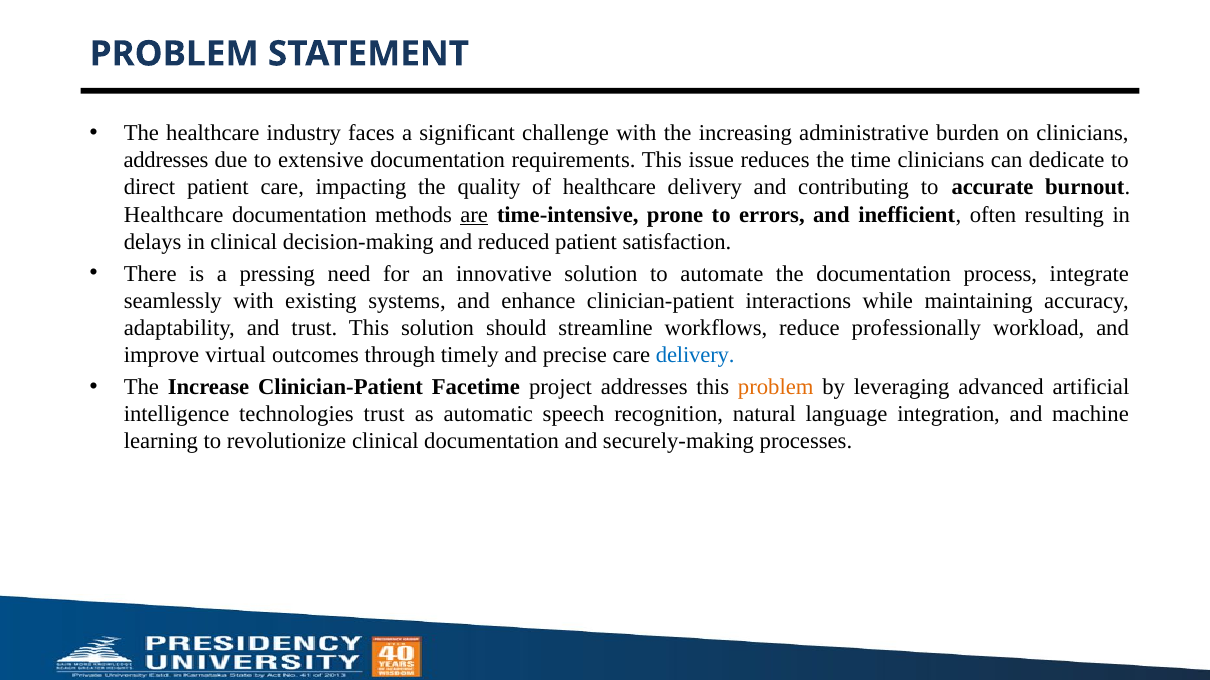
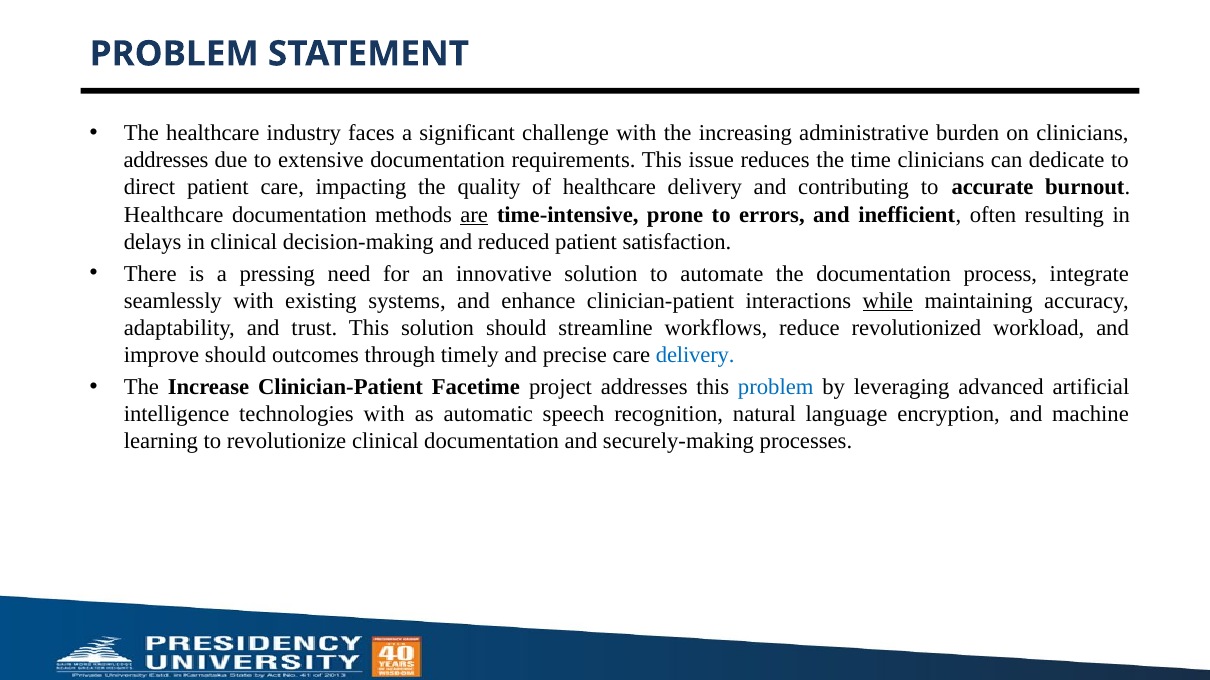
while underline: none -> present
professionally: professionally -> revolutionized
improve virtual: virtual -> should
problem at (776, 387) colour: orange -> blue
technologies trust: trust -> with
integration: integration -> encryption
